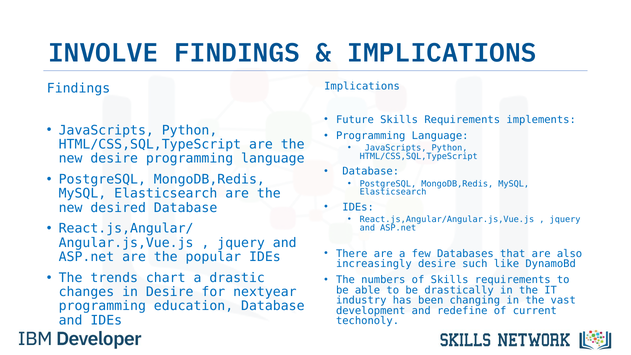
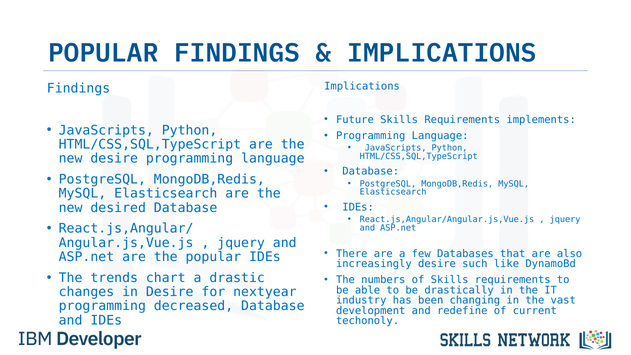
INVOLVE at (103, 53): INVOLVE -> POPULAR
education: education -> decreased
